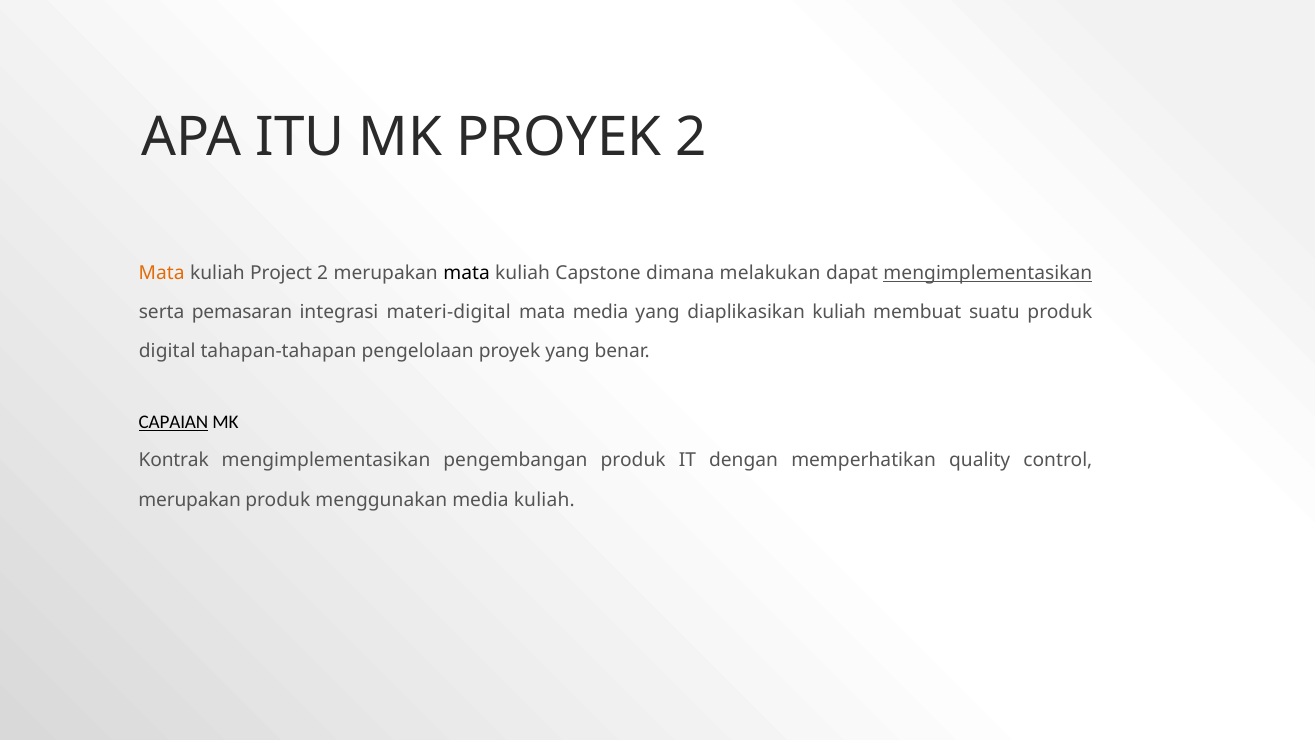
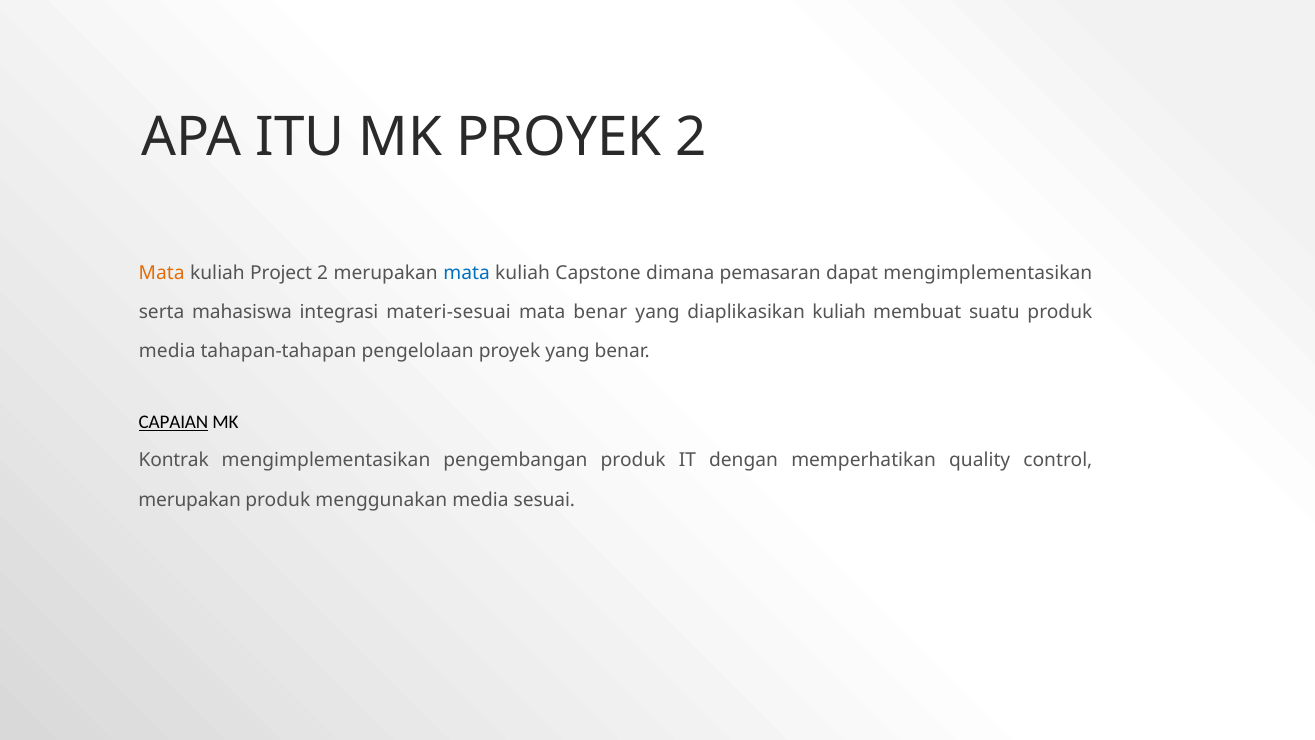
mata at (467, 273) colour: black -> blue
melakukan: melakukan -> pemasaran
mengimplementasikan at (988, 273) underline: present -> none
pemasaran: pemasaran -> mahasiswa
materi-digital: materi-digital -> materi-sesuai
mata media: media -> benar
digital at (167, 351): digital -> media
media kuliah: kuliah -> sesuai
